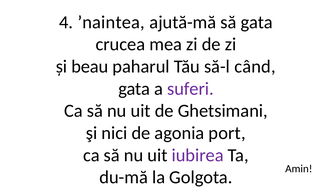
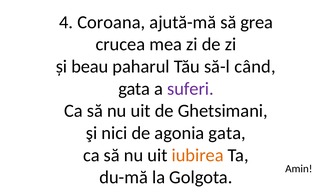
ʼnaintea: ʼnaintea -> Coroana
să gata: gata -> grea
agonia port: port -> gata
iubirea colour: purple -> orange
